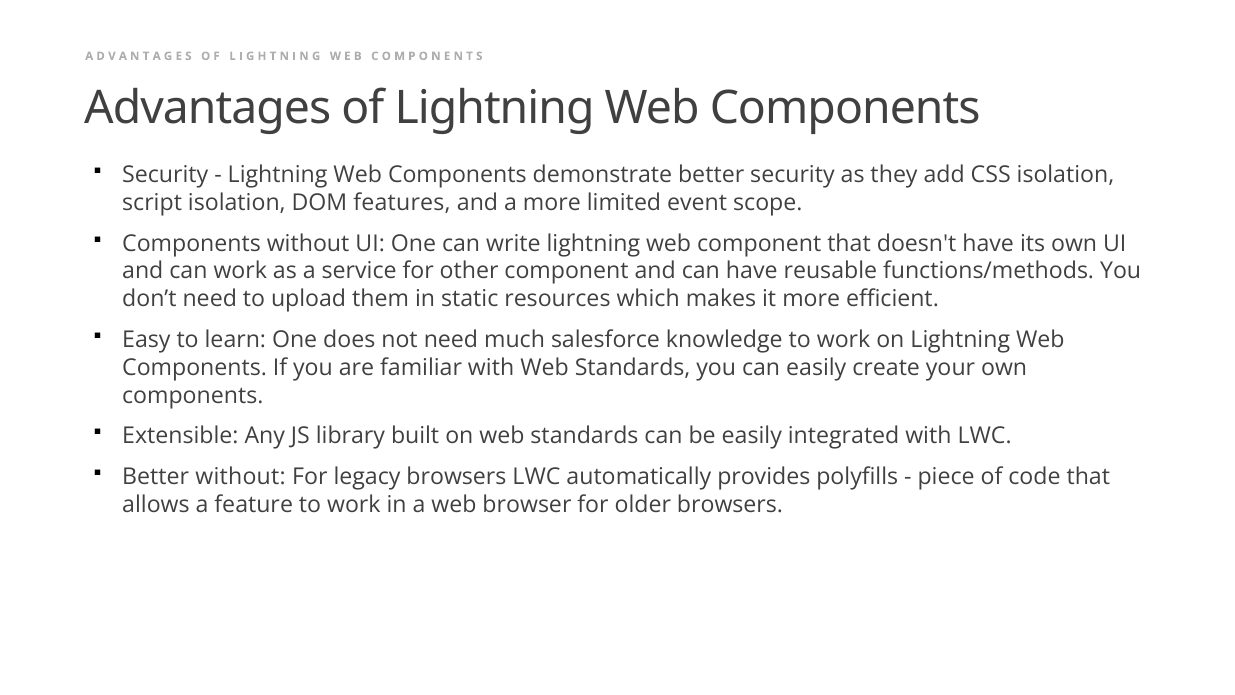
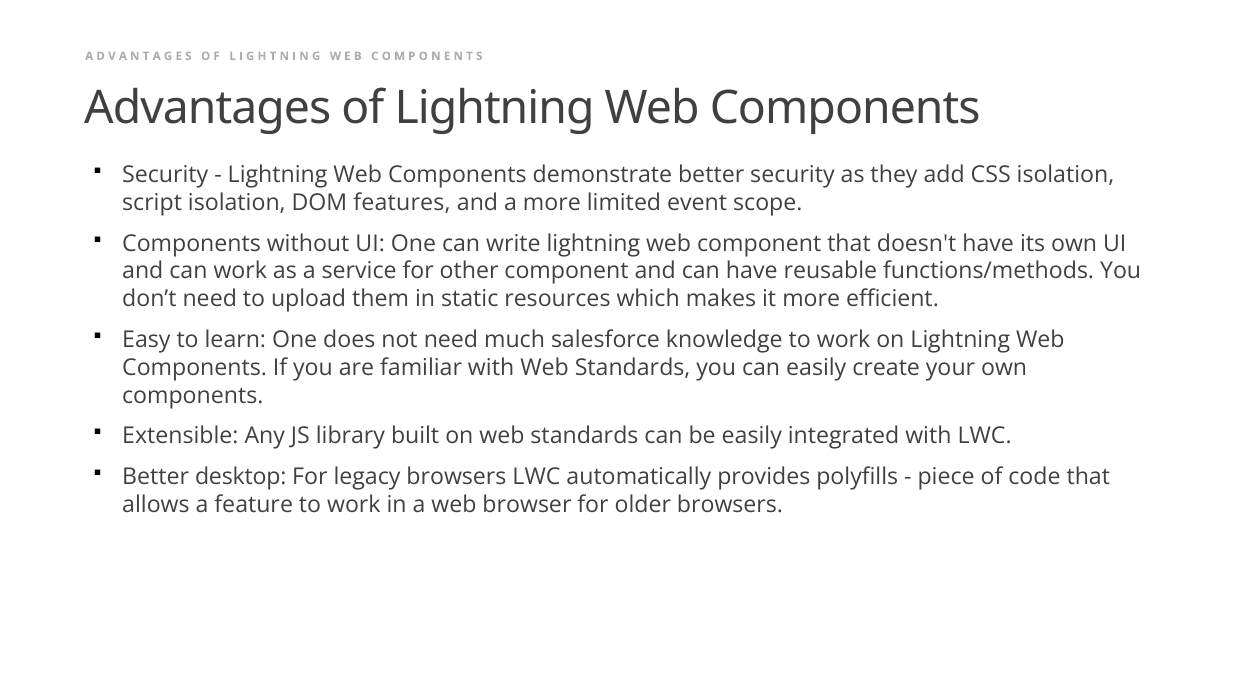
Better without: without -> desktop
